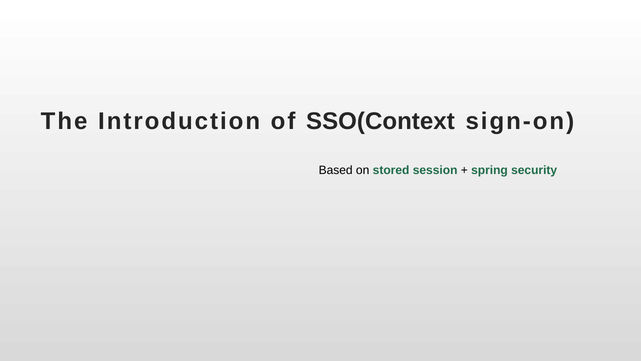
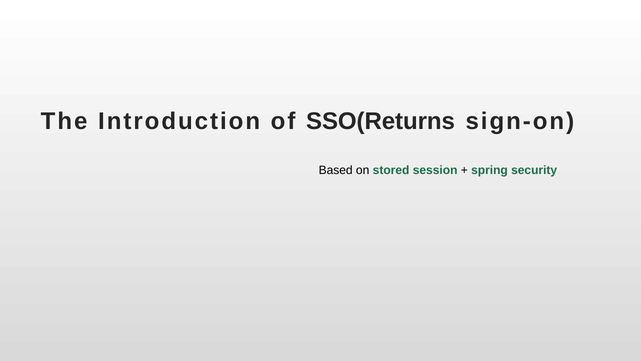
SSO(Context: SSO(Context -> SSO(Returns
